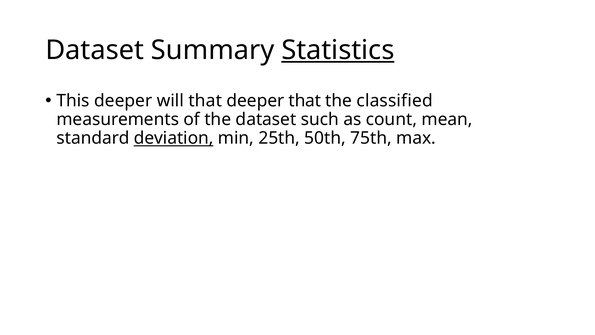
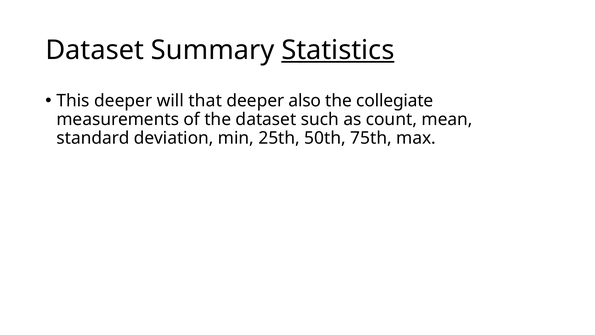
deeper that: that -> also
classified: classified -> collegiate
deviation underline: present -> none
